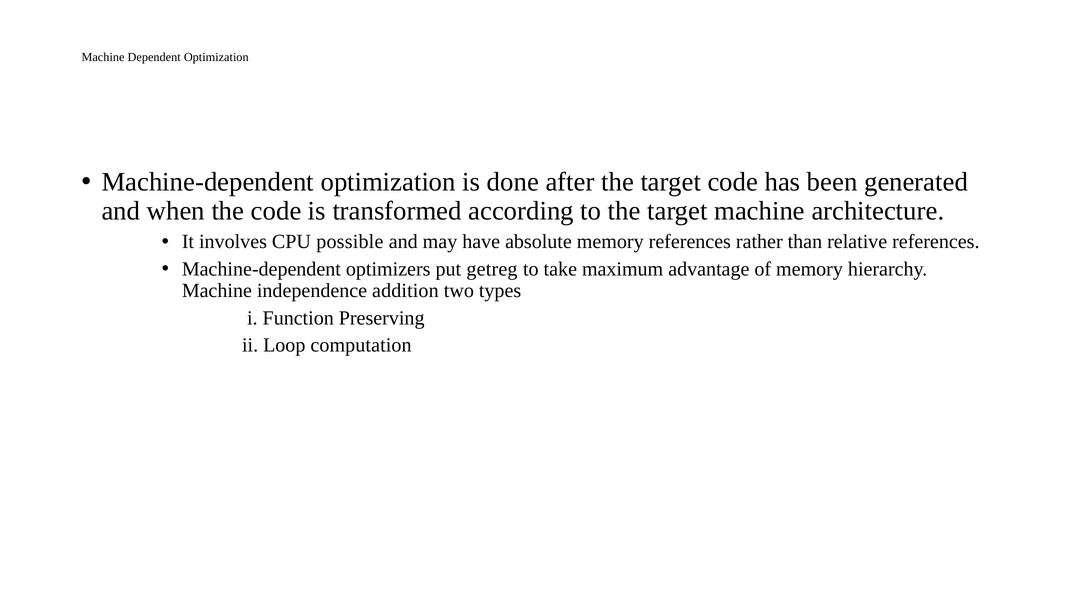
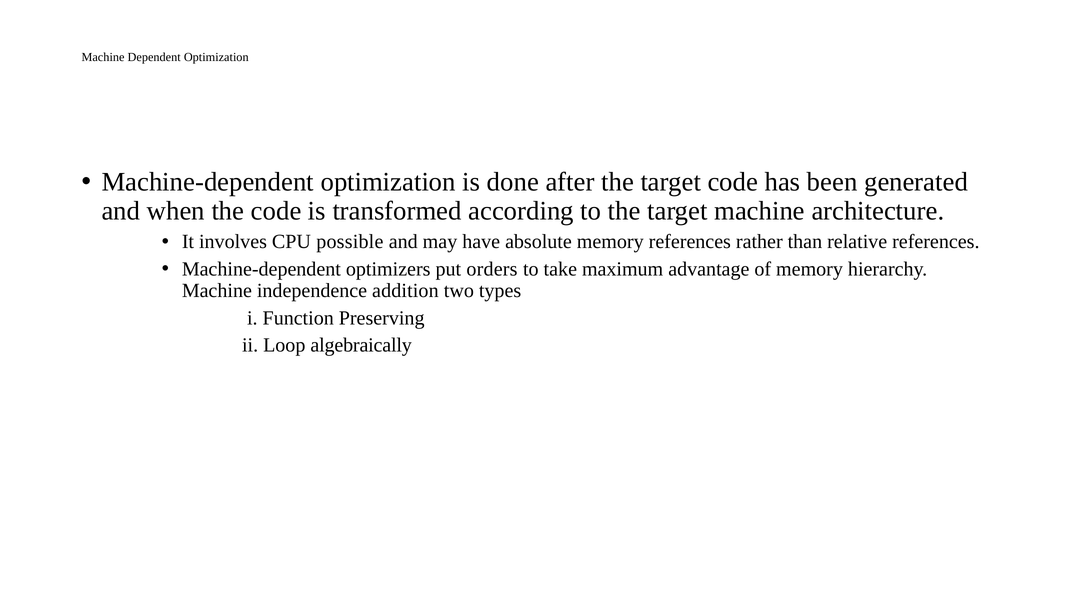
getreg: getreg -> orders
computation: computation -> algebraically
